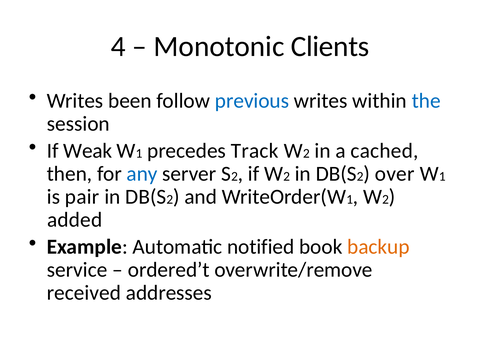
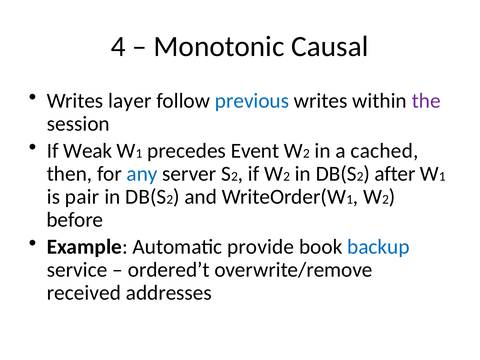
Clients: Clients -> Causal
been: been -> layer
the colour: blue -> purple
Track: Track -> Event
over: over -> after
added: added -> before
notified: notified -> provide
backup colour: orange -> blue
